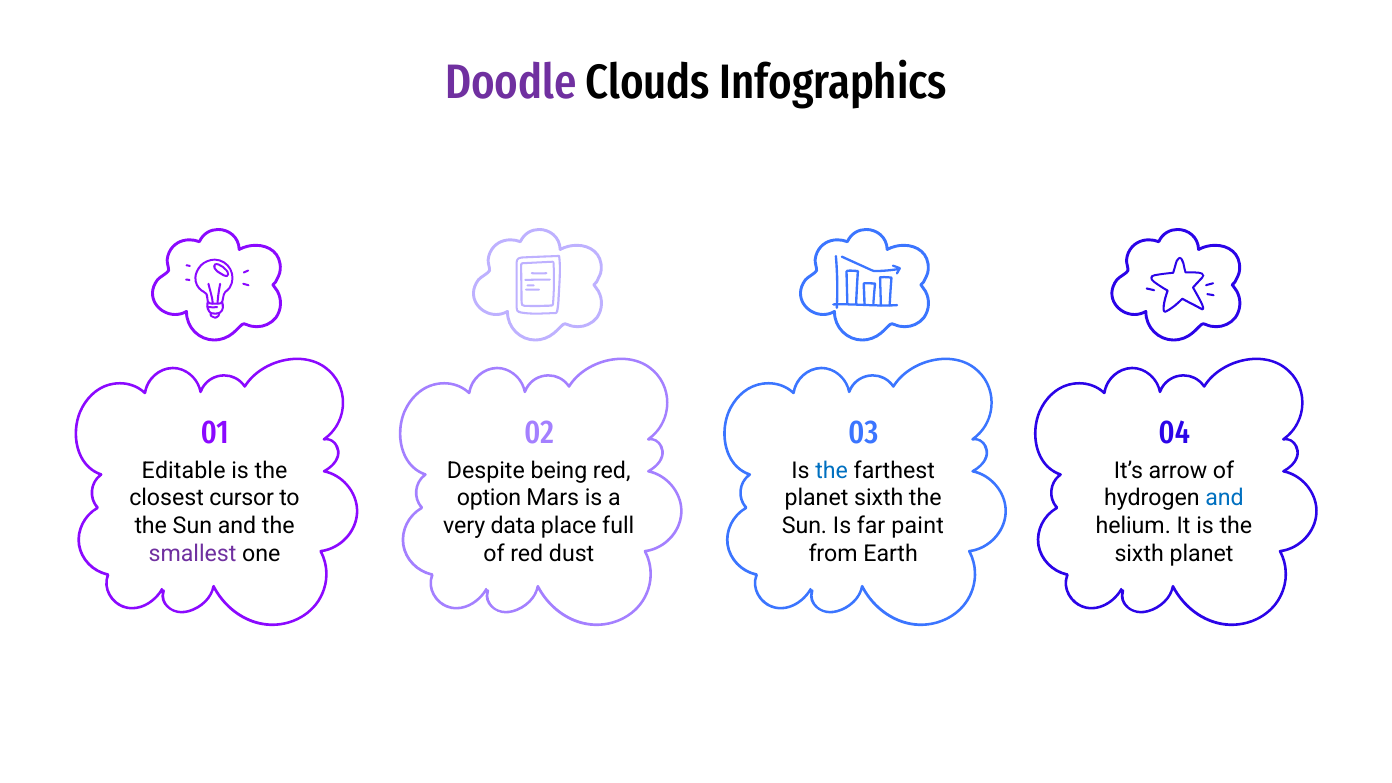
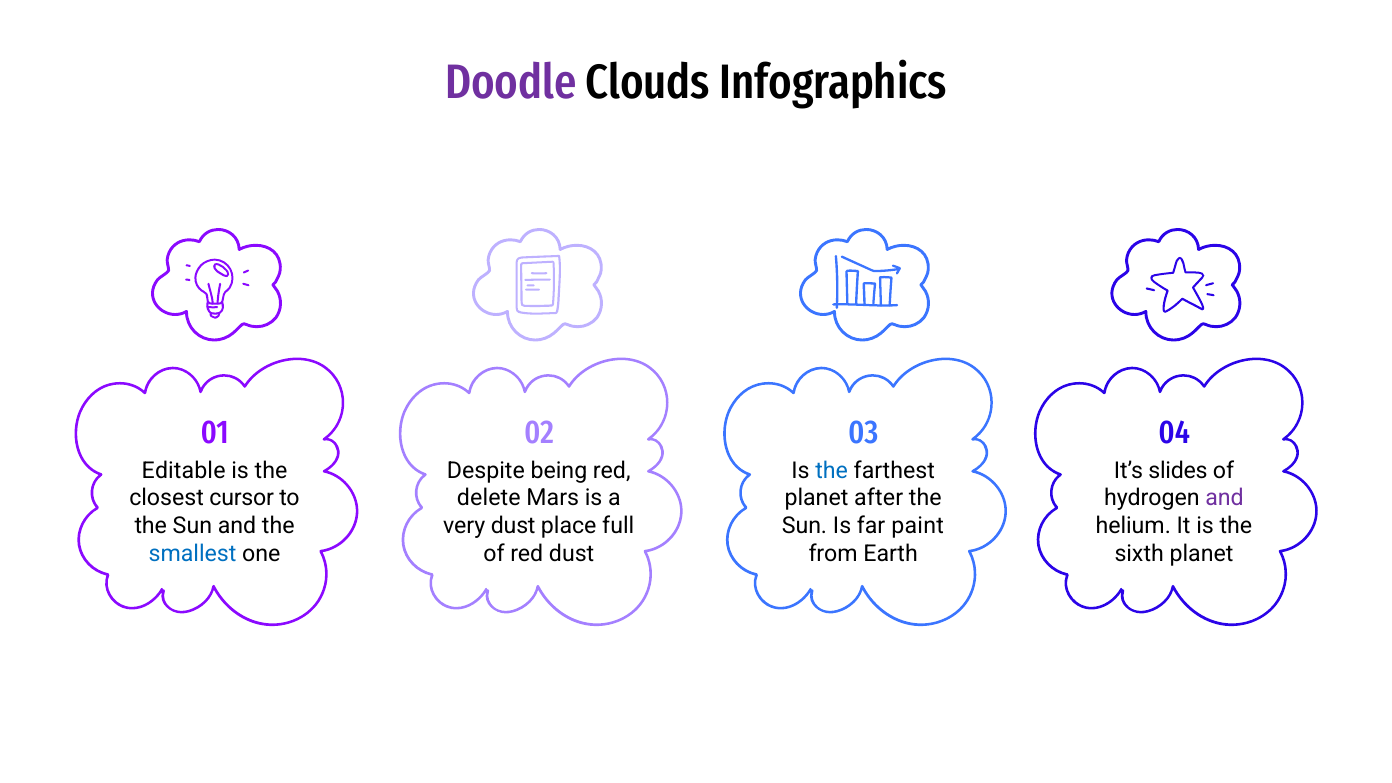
arrow: arrow -> slides
option: option -> delete
planet sixth: sixth -> after
and at (1225, 498) colour: blue -> purple
very data: data -> dust
smallest colour: purple -> blue
